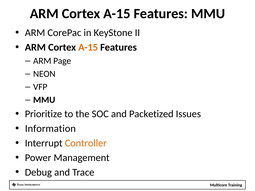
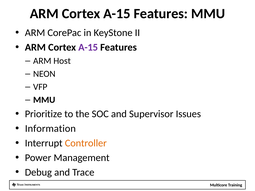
A-15 at (88, 47) colour: orange -> purple
Page: Page -> Host
Packetized: Packetized -> Supervisor
